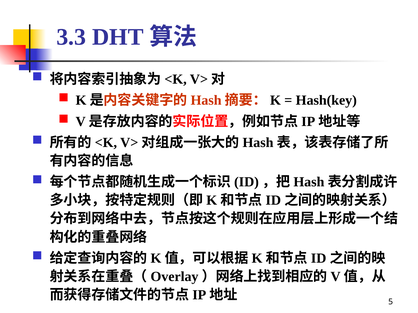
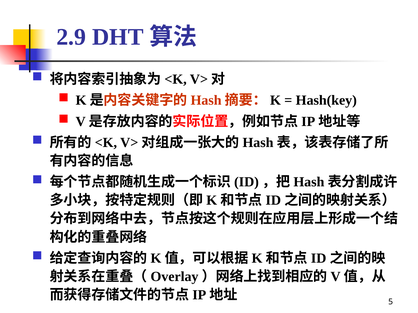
3.3: 3.3 -> 2.9
